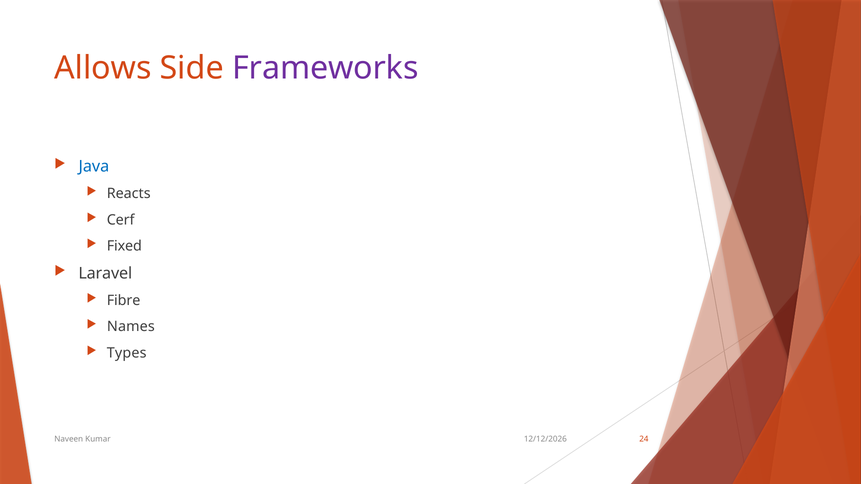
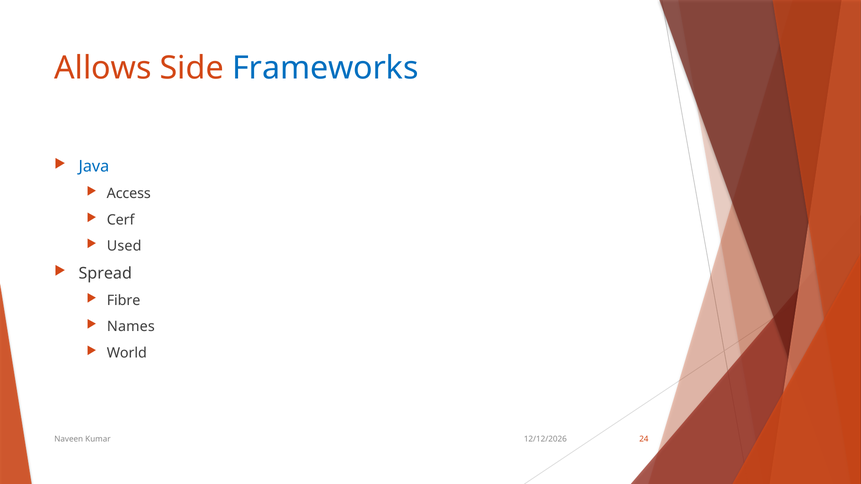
Frameworks colour: purple -> blue
Reacts: Reacts -> Access
Fixed: Fixed -> Used
Laravel: Laravel -> Spread
Types: Types -> World
